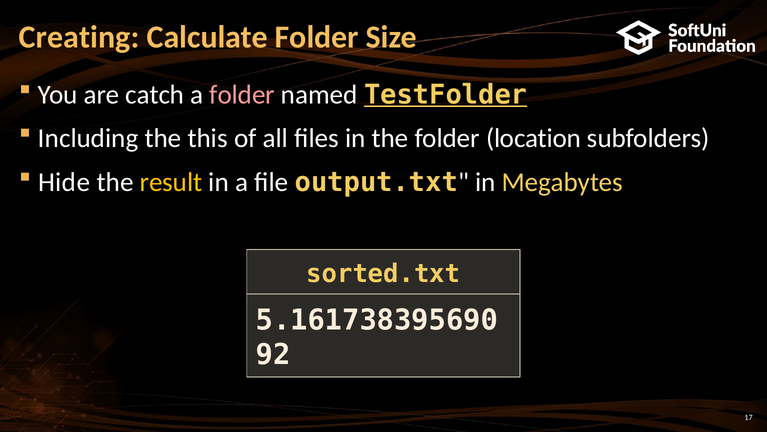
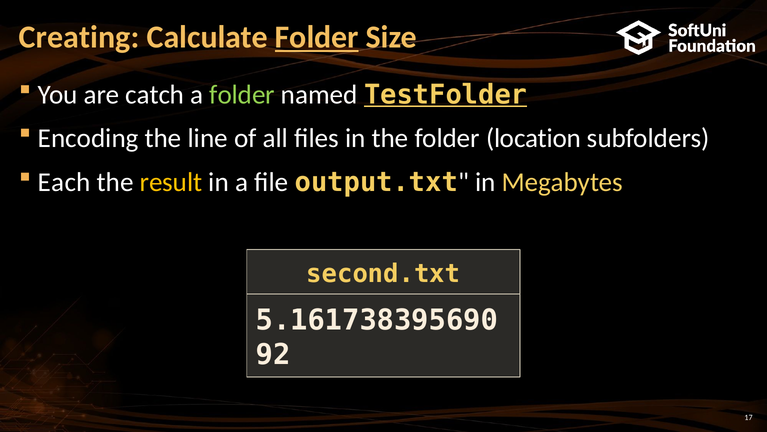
Folder at (317, 37) underline: none -> present
folder at (242, 94) colour: pink -> light green
Including: Including -> Encoding
this: this -> line
Hide: Hide -> Each
sorted.txt: sorted.txt -> second.txt
